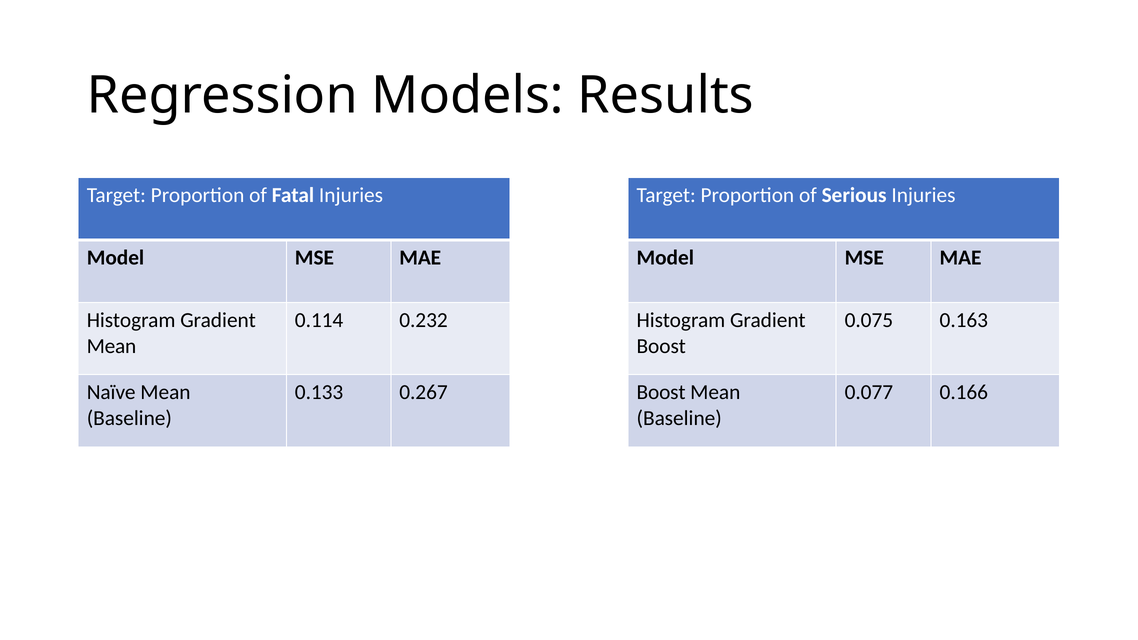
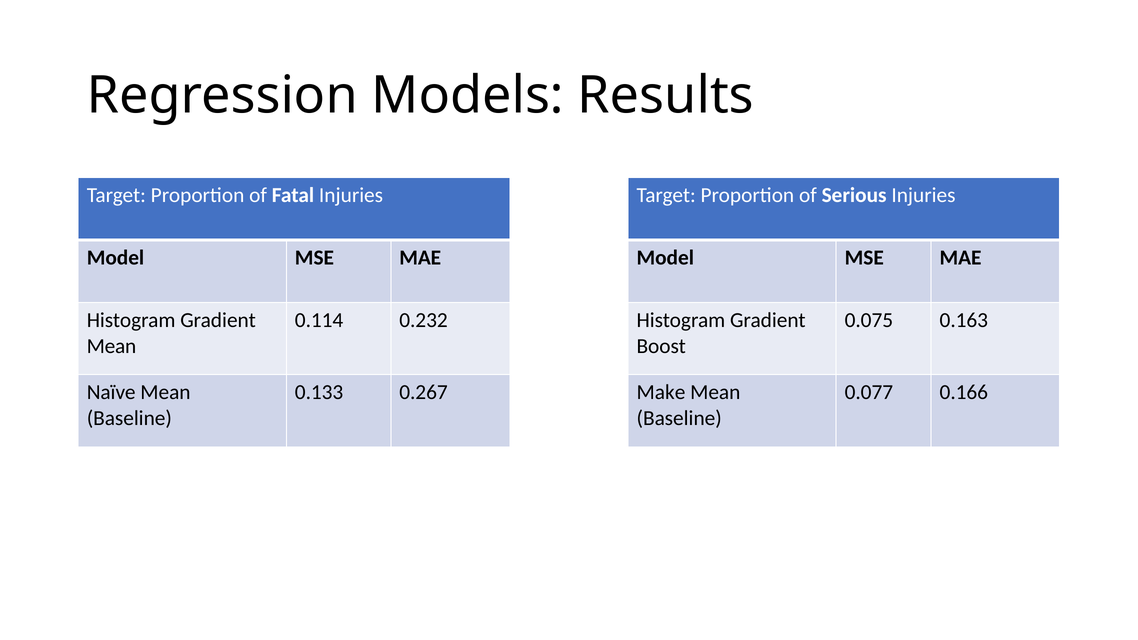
Boost at (661, 392): Boost -> Make
